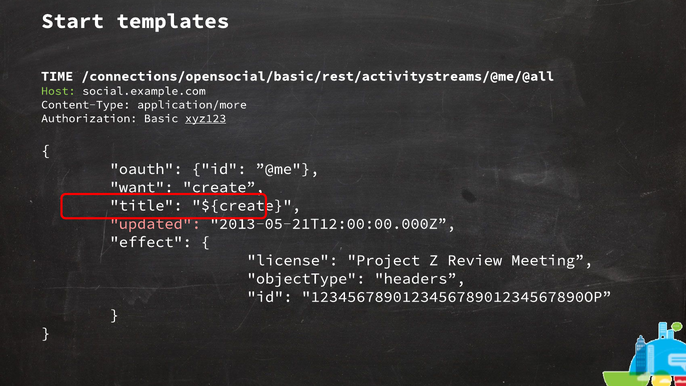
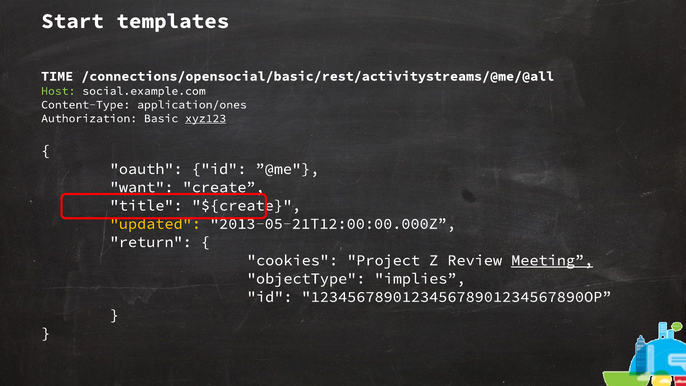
application/more: application/more -> application/ones
updated colour: pink -> yellow
effect: effect -> return
license: license -> cookies
Meeting underline: none -> present
headers: headers -> implies
